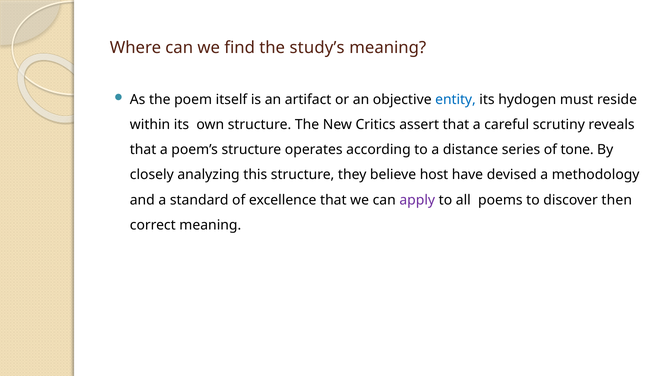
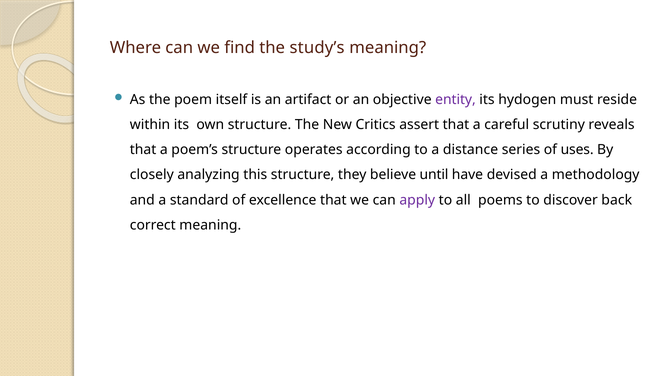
entity colour: blue -> purple
tone: tone -> uses
host: host -> until
then: then -> back
